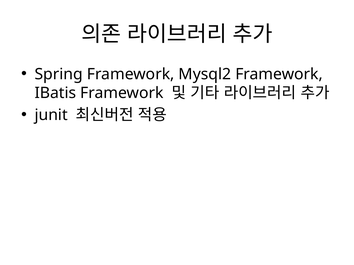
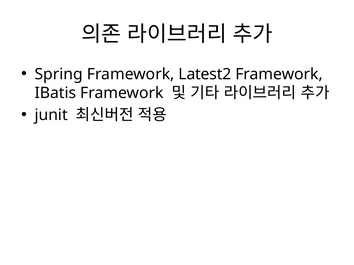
Mysql2: Mysql2 -> Latest2
